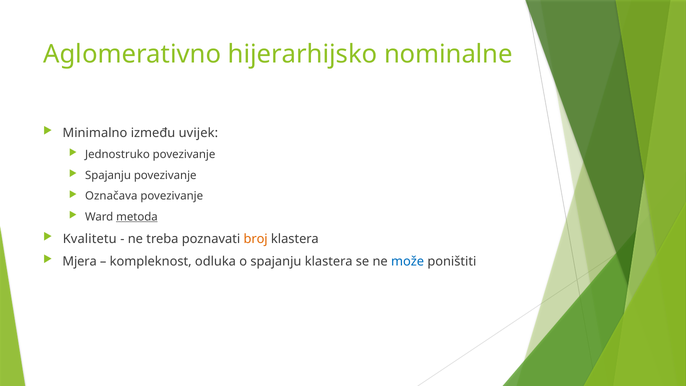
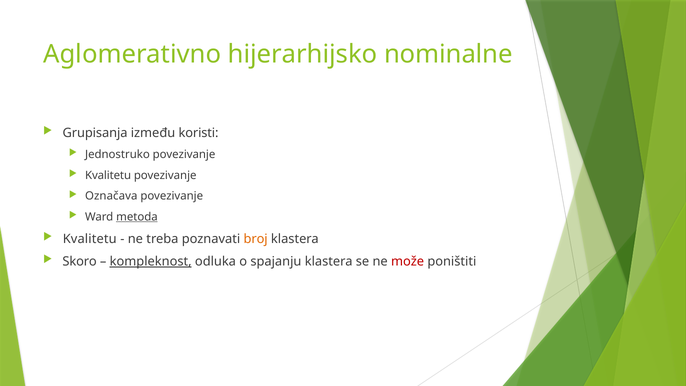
Minimalno: Minimalno -> Grupisanja
uvijek: uvijek -> koristi
Spajanju at (108, 175): Spajanju -> Kvalitetu
Mjera: Mjera -> Skoro
kompleknost underline: none -> present
može colour: blue -> red
